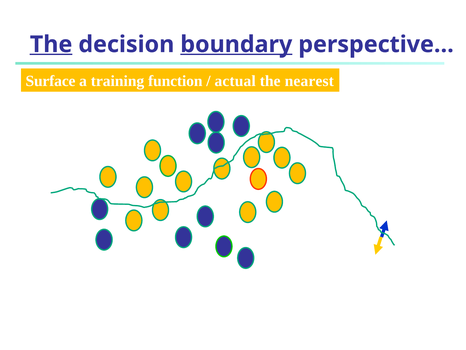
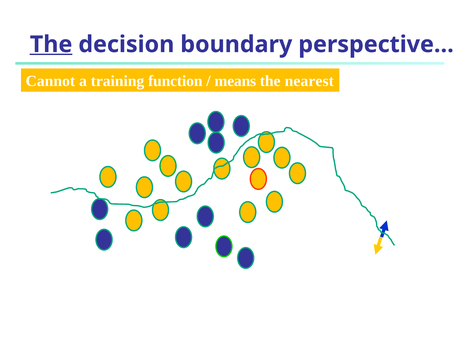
boundary underline: present -> none
Surface: Surface -> Cannot
actual: actual -> means
